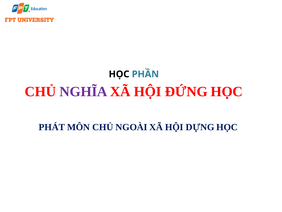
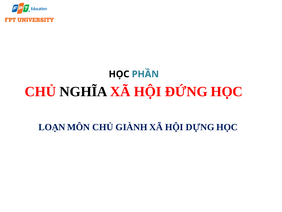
NGHĨA colour: purple -> black
PHÁT: PHÁT -> LOẠN
NGOÀI: NGOÀI -> GIÀNH
